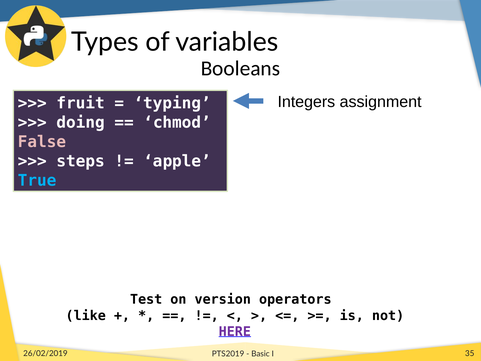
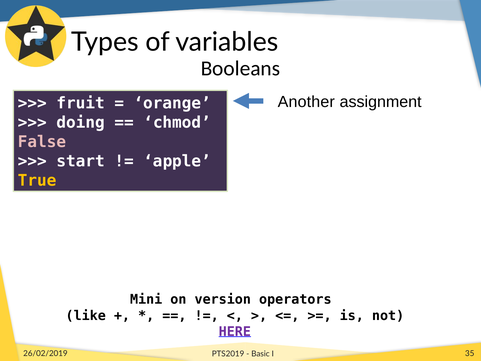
Integers: Integers -> Another
typing: typing -> orange
steps: steps -> start
True colour: light blue -> yellow
Test: Test -> Mini
